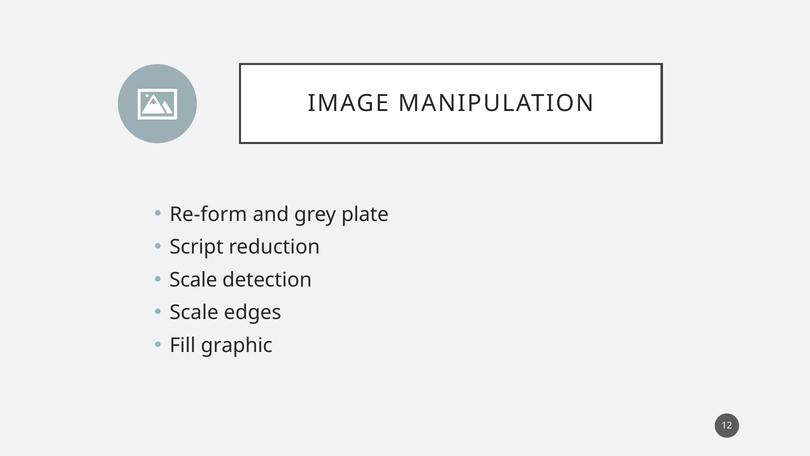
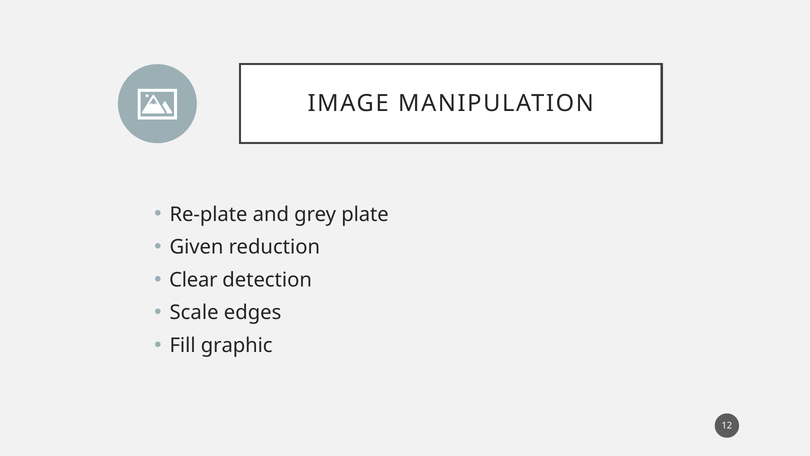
Re-form: Re-form -> Re-plate
Script: Script -> Given
Scale at (193, 280): Scale -> Clear
